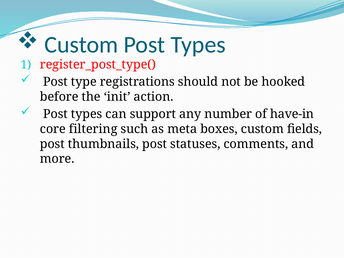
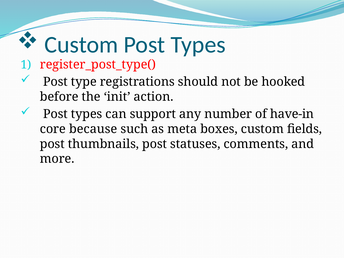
filtering: filtering -> because
